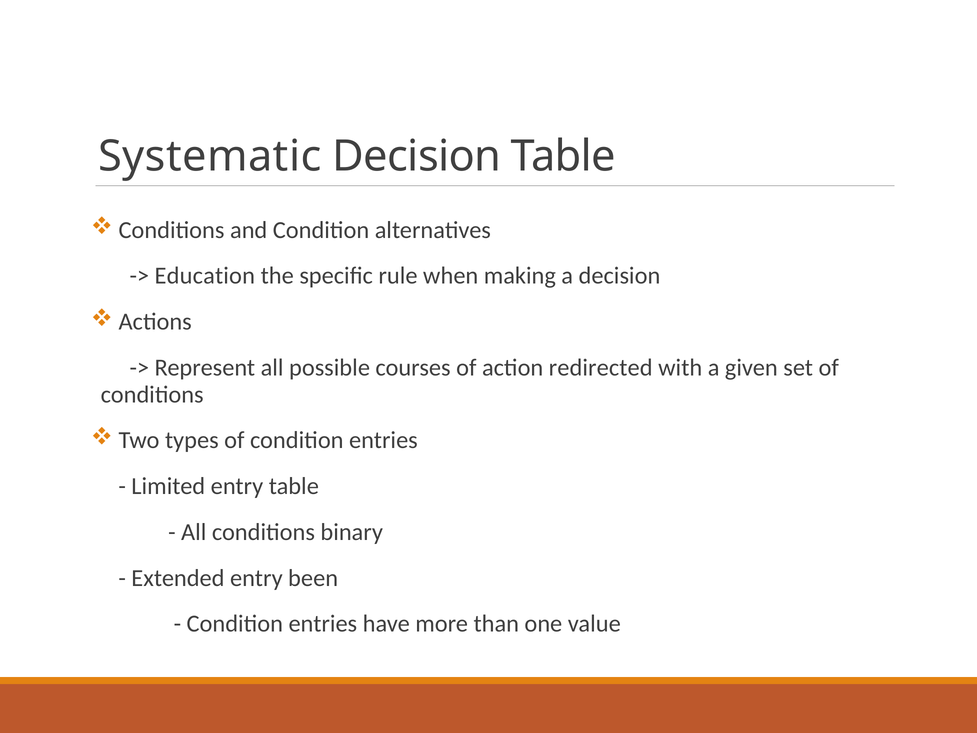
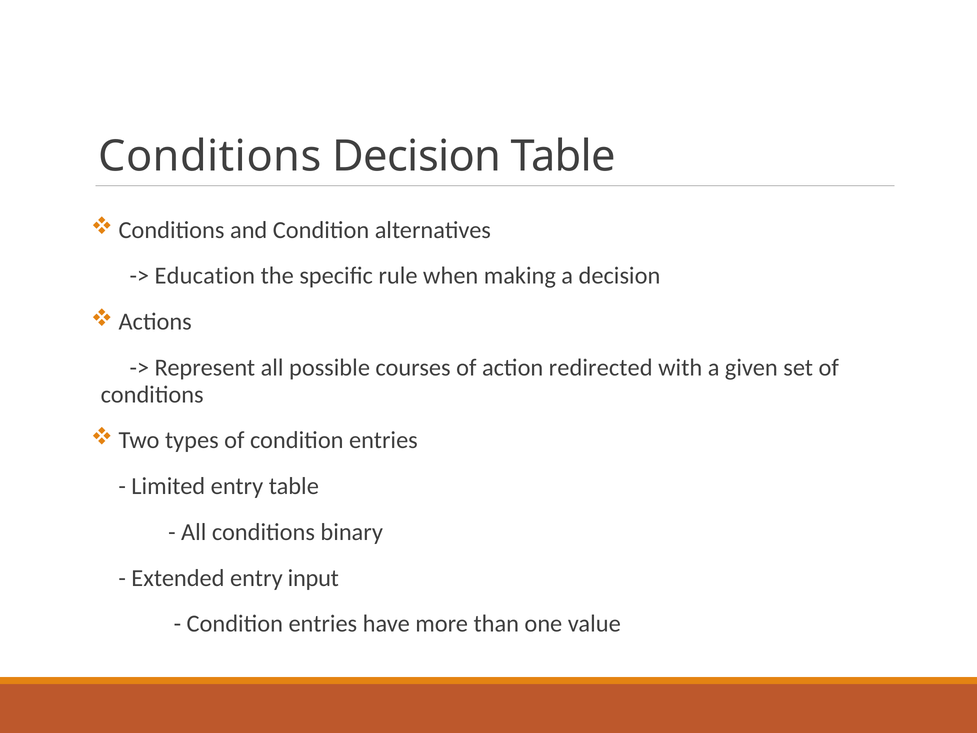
Systematic at (210, 156): Systematic -> Conditions
been: been -> input
